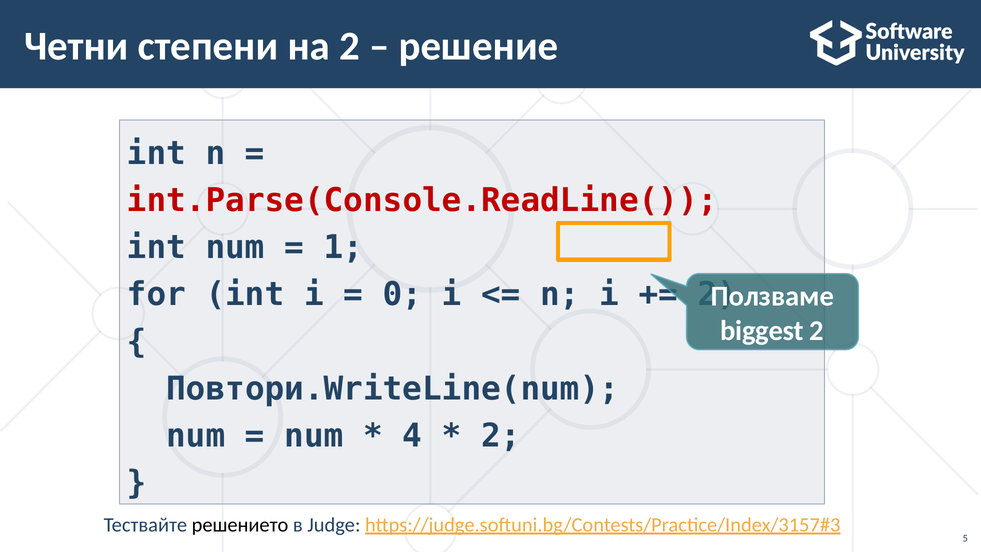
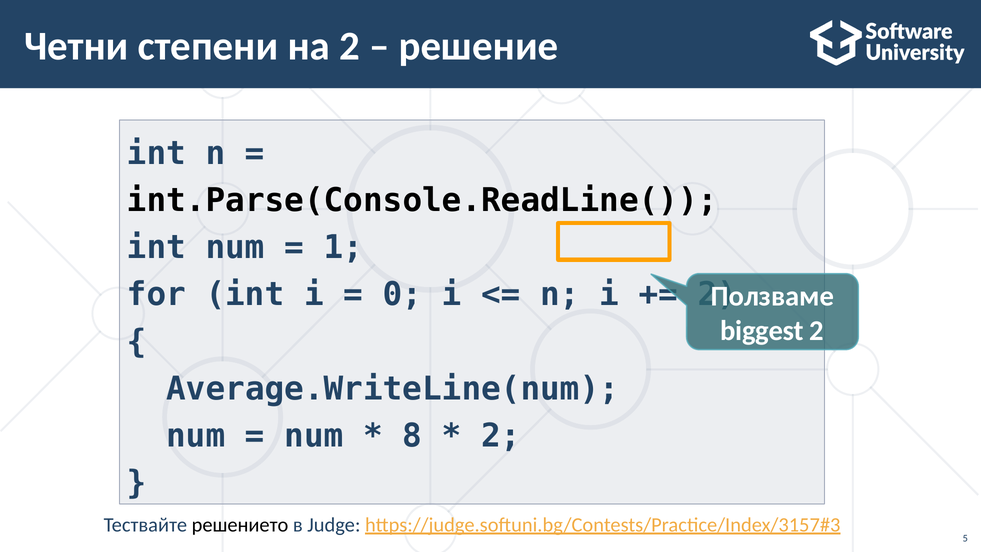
int.Parse(Console.ReadLine( colour: red -> black
Повтори.WriteLine(num: Повтори.WriteLine(num -> Average.WriteLine(num
4: 4 -> 8
